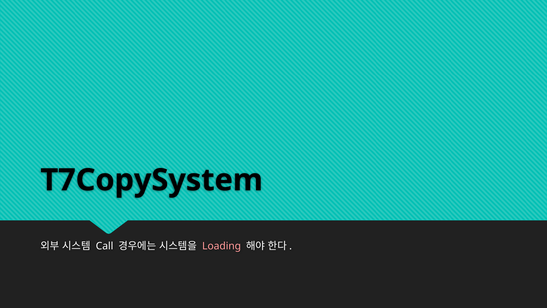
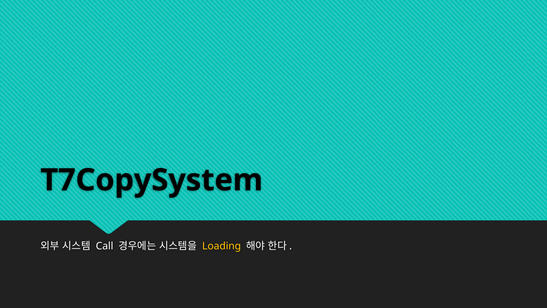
Loading colour: pink -> yellow
